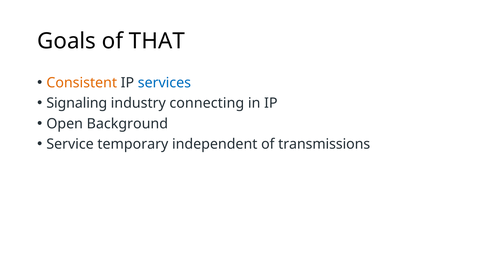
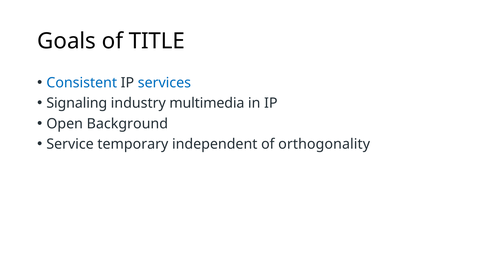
THAT: THAT -> TITLE
Consistent colour: orange -> blue
connecting: connecting -> multimedia
transmissions: transmissions -> orthogonality
